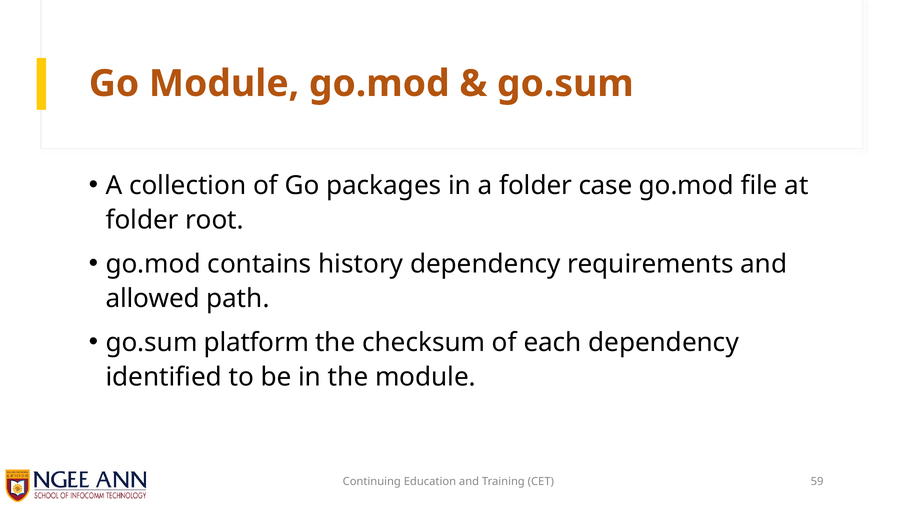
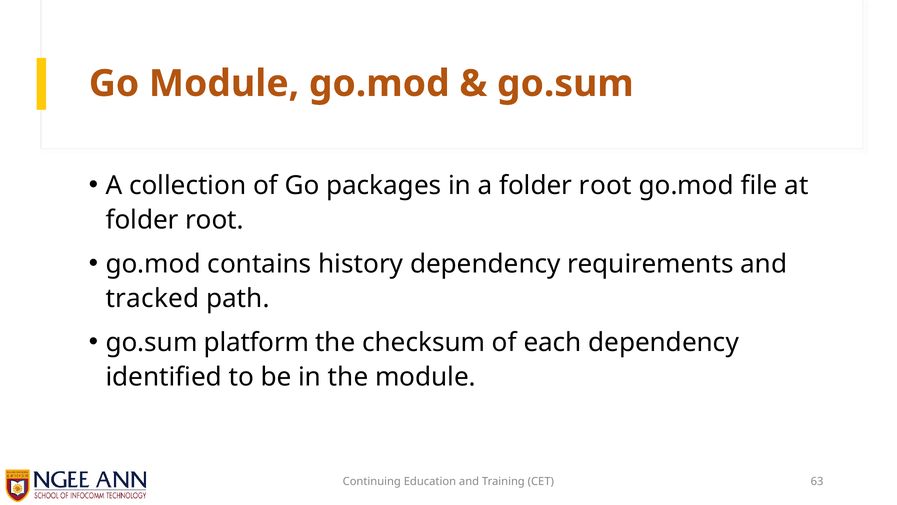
a folder case: case -> root
allowed: allowed -> tracked
59: 59 -> 63
